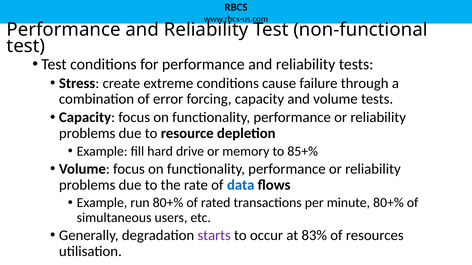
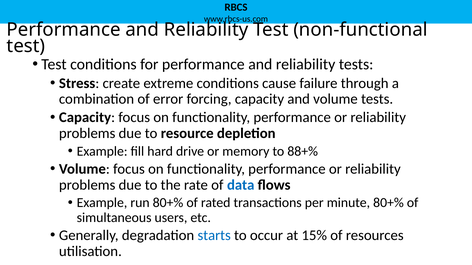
85+%: 85+% -> 88+%
starts colour: purple -> blue
83%: 83% -> 15%
